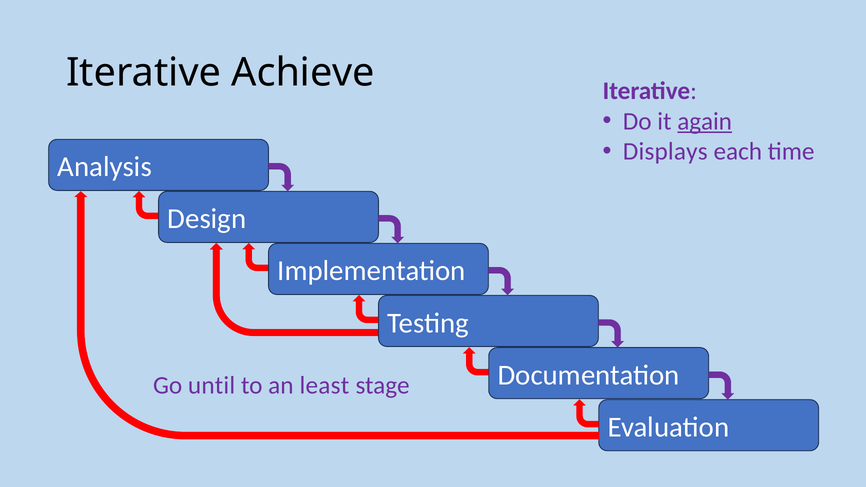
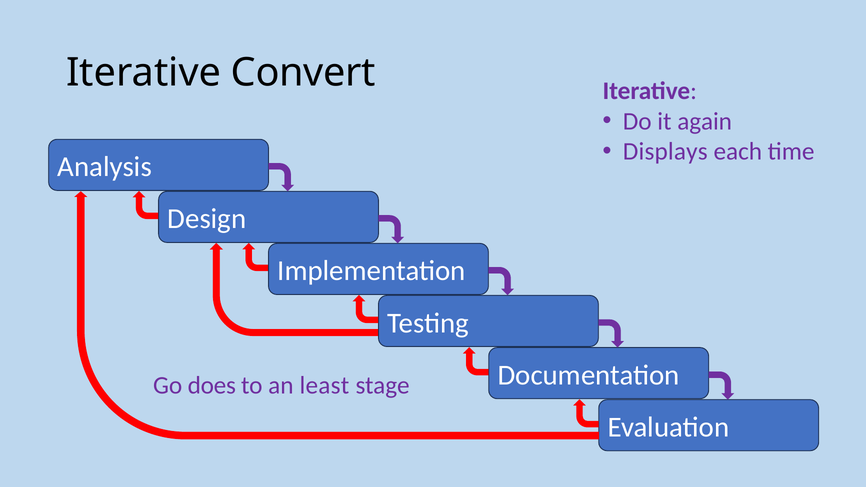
Achieve: Achieve -> Convert
again underline: present -> none
until: until -> does
